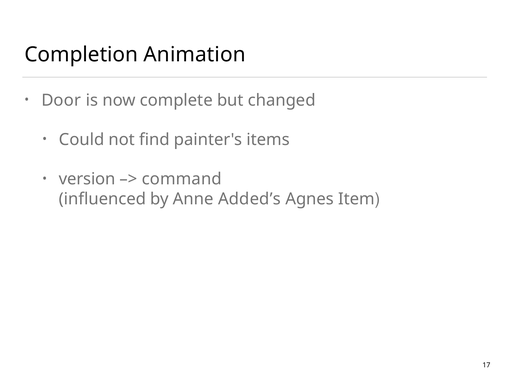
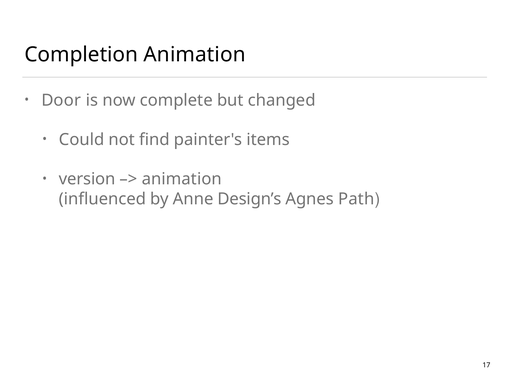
command at (182, 179): command -> animation
Added’s: Added’s -> Design’s
Item: Item -> Path
